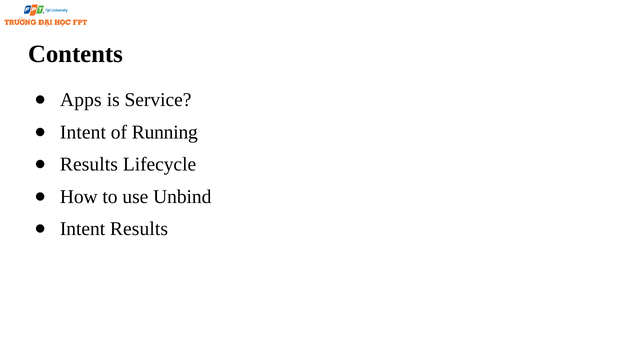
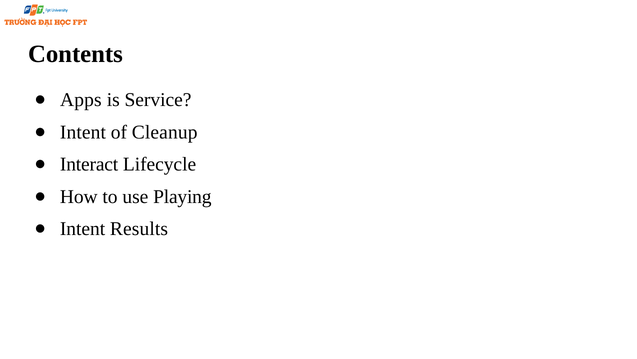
Running: Running -> Cleanup
Results at (89, 164): Results -> Interact
Unbind: Unbind -> Playing
